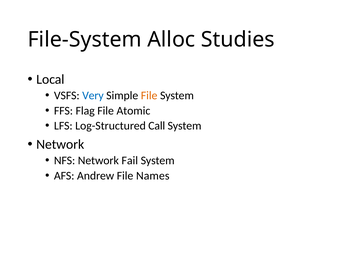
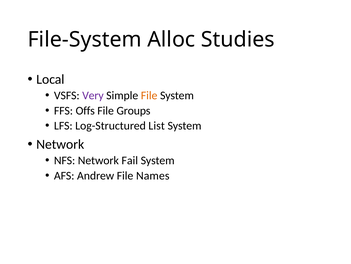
Very colour: blue -> purple
Flag: Flag -> Offs
Atomic: Atomic -> Groups
Call: Call -> List
